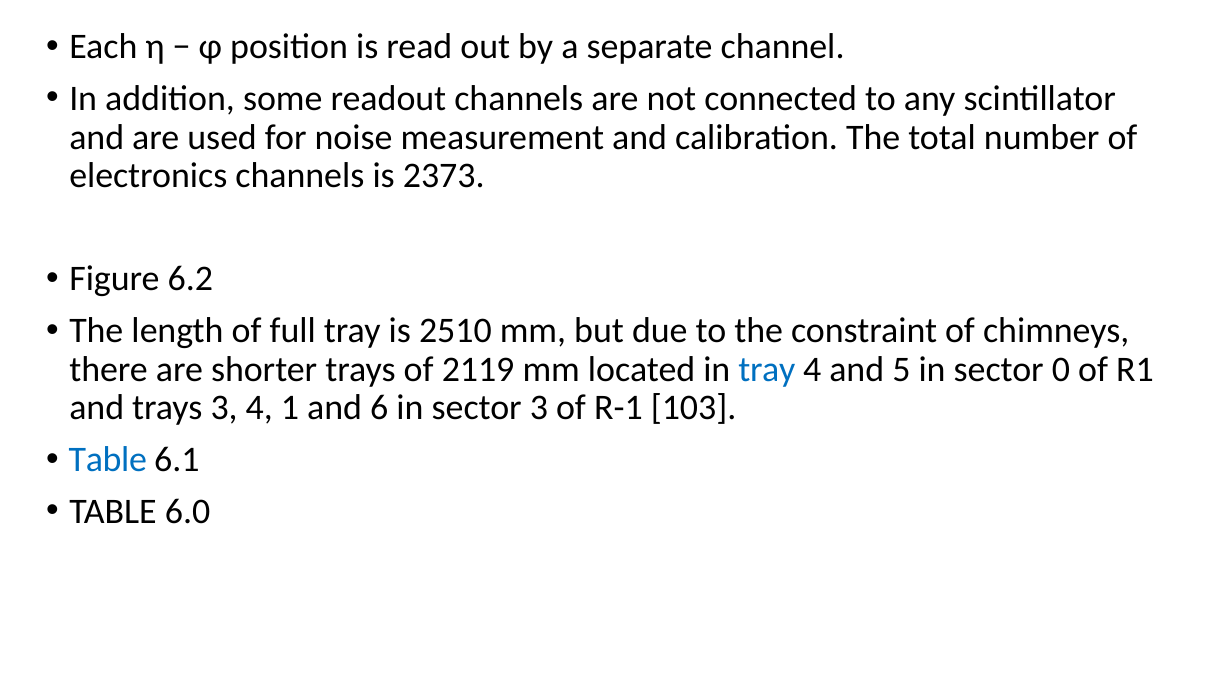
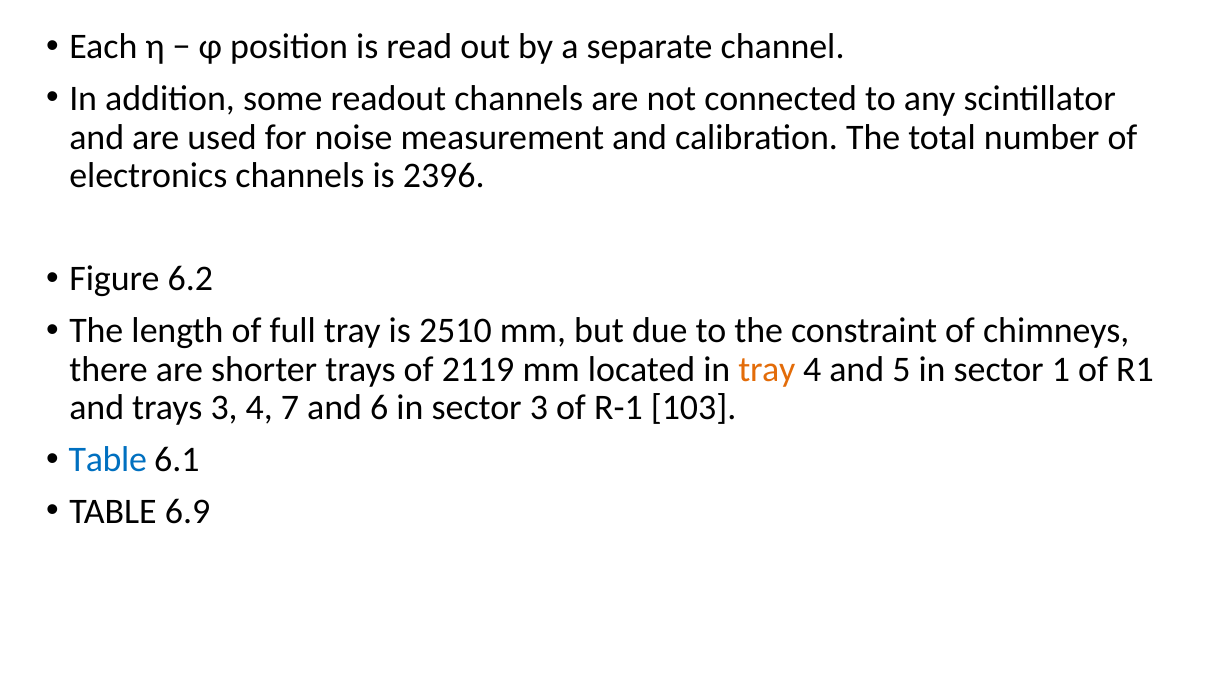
2373: 2373 -> 2396
tray at (767, 369) colour: blue -> orange
0: 0 -> 1
1: 1 -> 7
6.0: 6.0 -> 6.9
